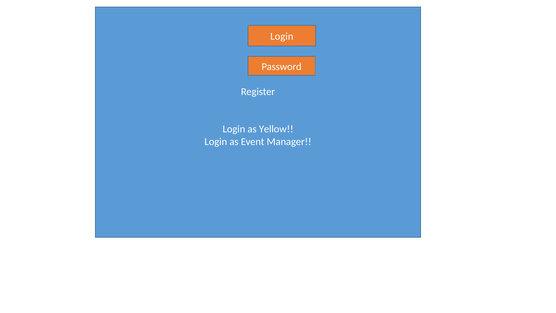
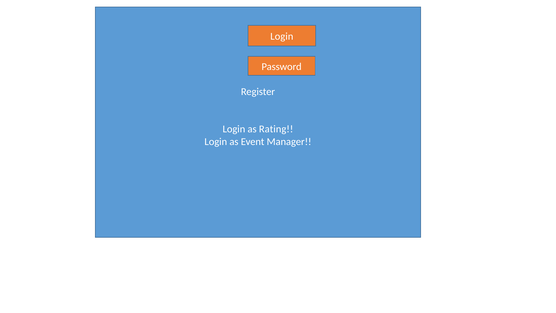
Yellow: Yellow -> Rating
